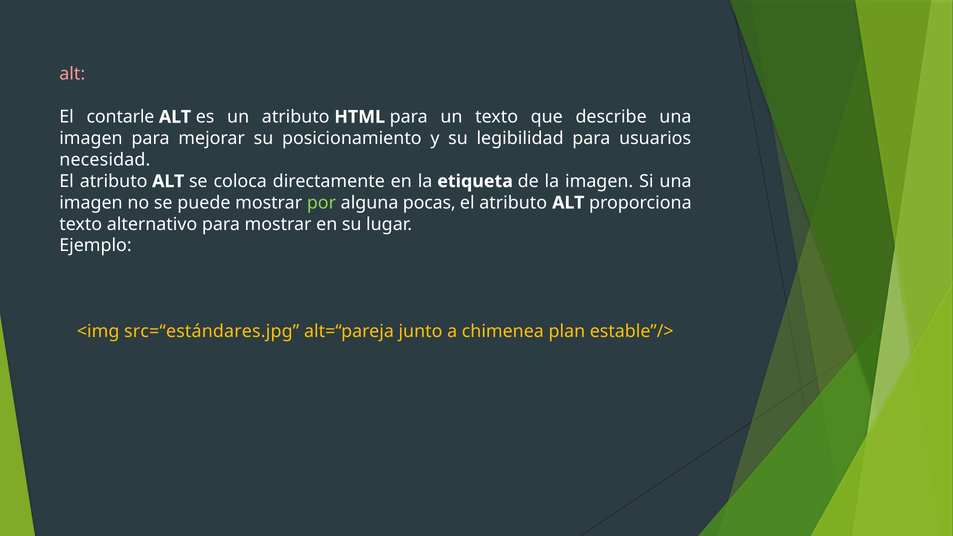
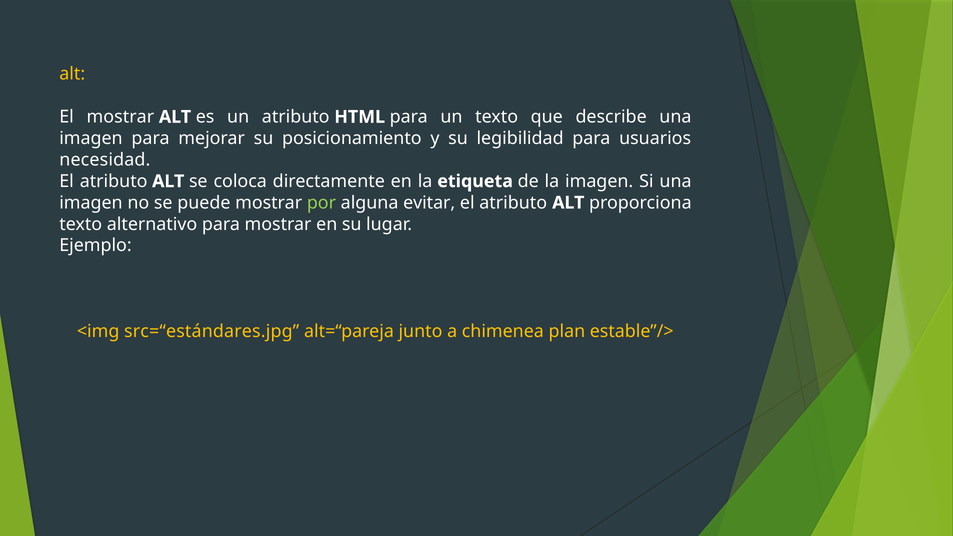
alt at (72, 74) colour: pink -> yellow
El contarle: contarle -> mostrar
pocas: pocas -> evitar
